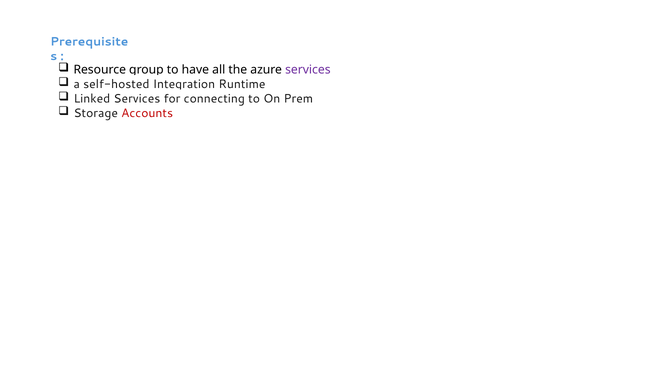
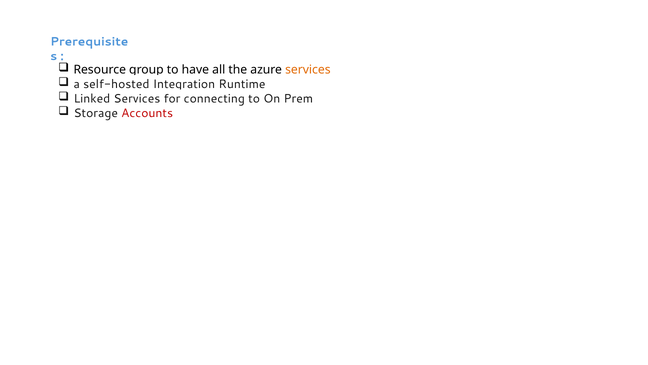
services at (308, 69) colour: purple -> orange
